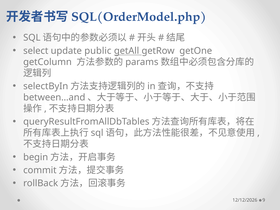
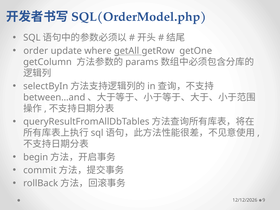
select: select -> order
public: public -> where
